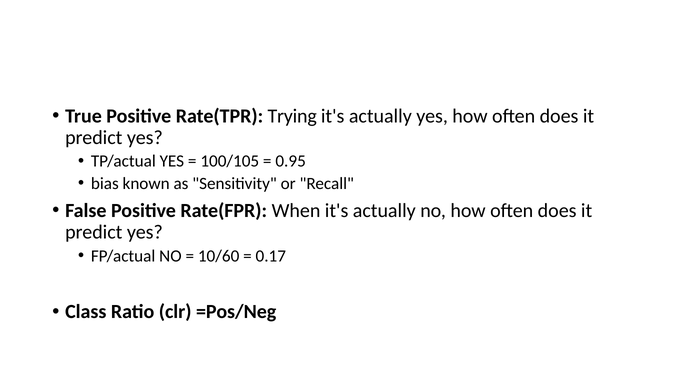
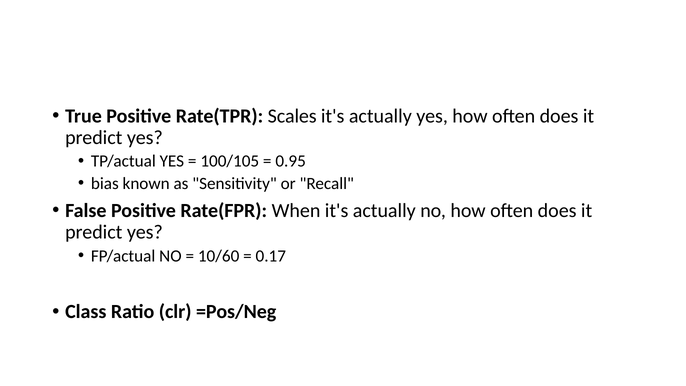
Trying: Trying -> Scales
